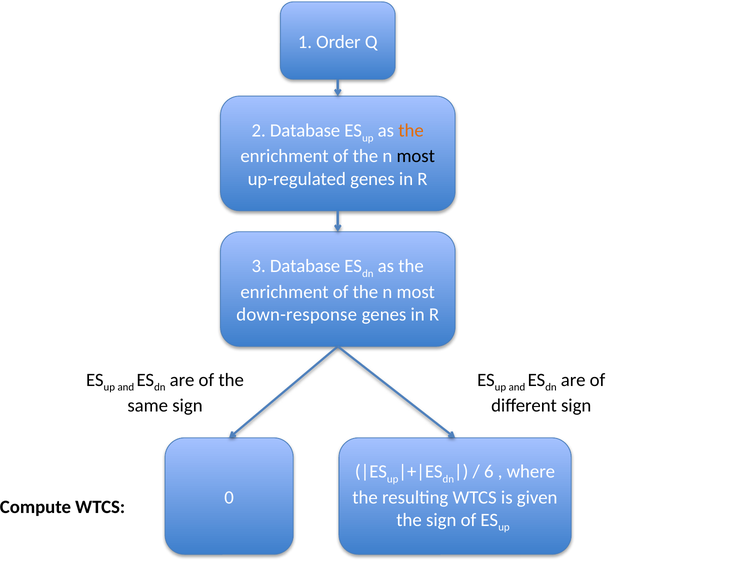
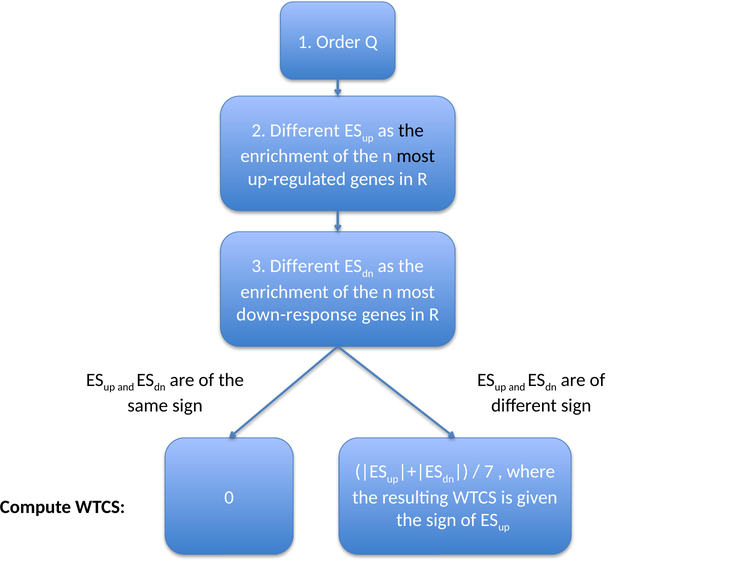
2 Database: Database -> Different
the at (411, 131) colour: orange -> black
3 Database: Database -> Different
6: 6 -> 7
